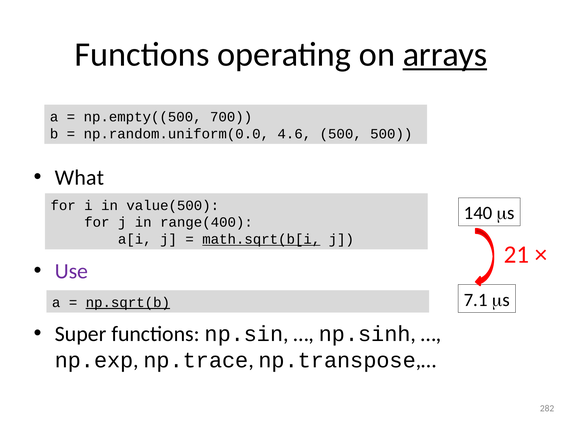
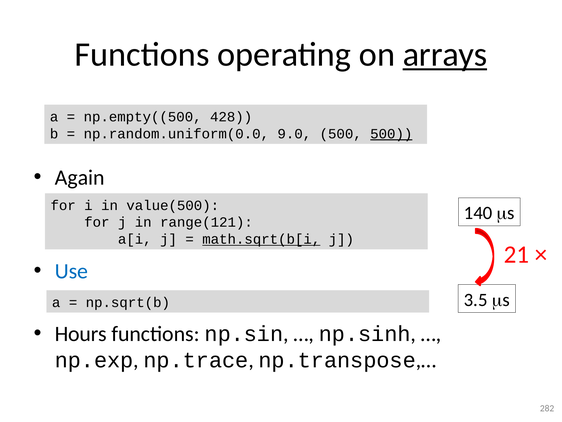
700: 700 -> 428
4.6: 4.6 -> 9.0
500 at (391, 134) underline: none -> present
What: What -> Again
range(400: range(400 -> range(121
Use colour: purple -> blue
7.1: 7.1 -> 3.5
np.sqrt(b underline: present -> none
Super: Super -> Hours
